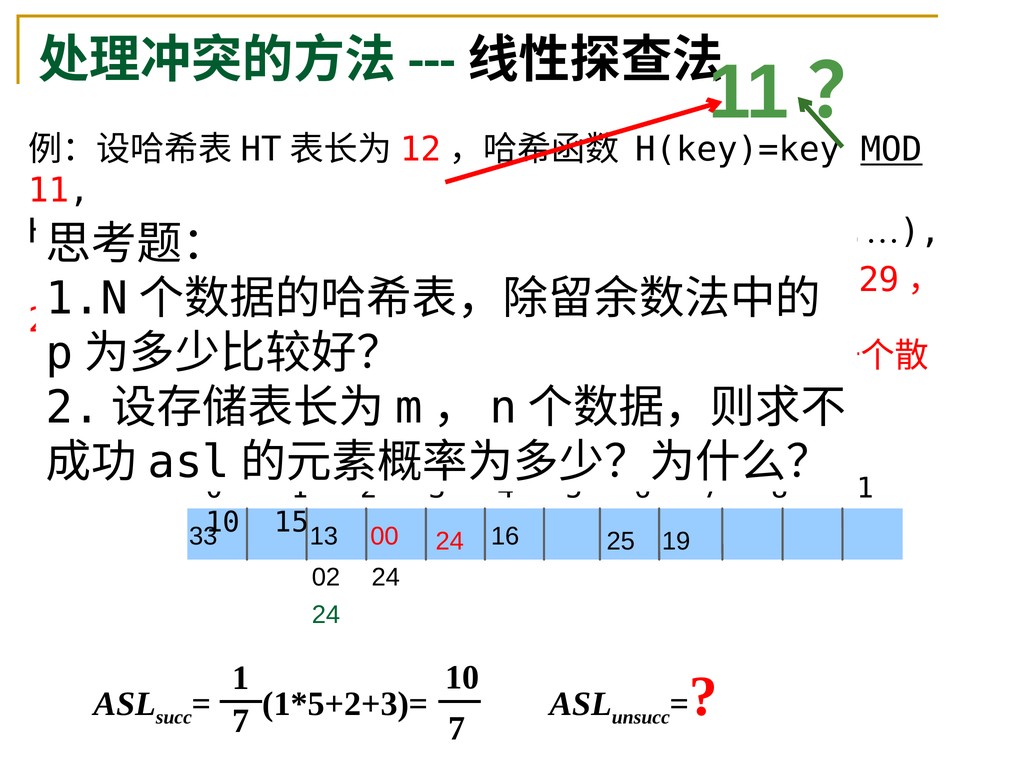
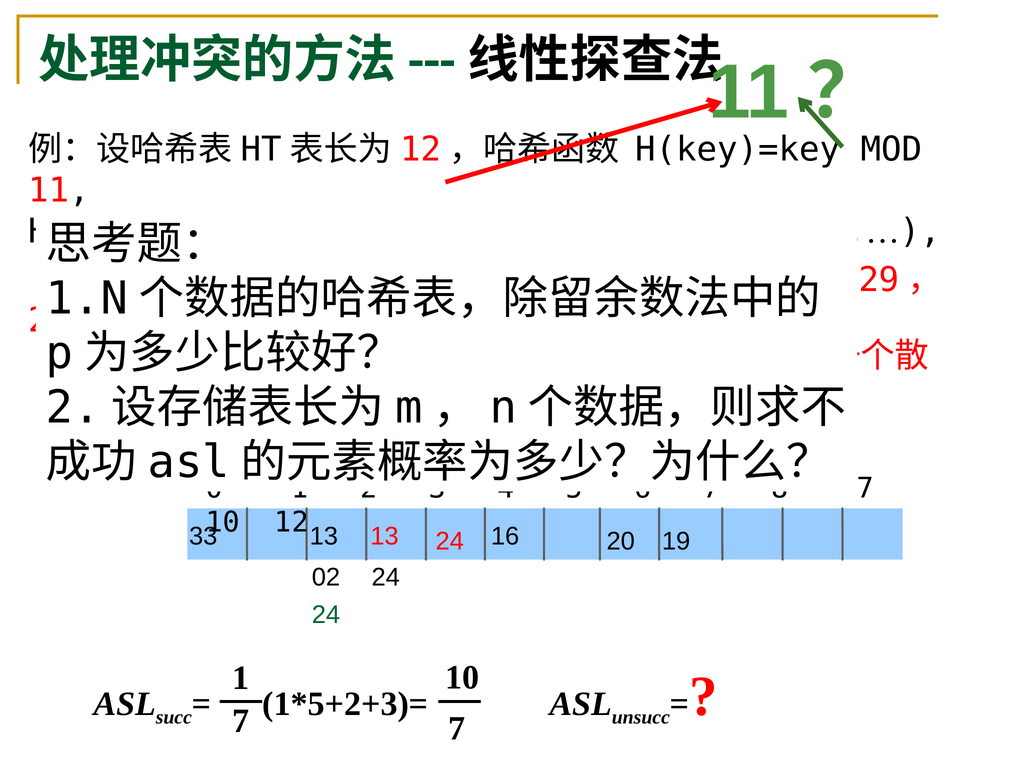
MOD at (891, 150) underline: present -> none
1 at (865, 488): 1 -> 7
10 15: 15 -> 12
33 00: 00 -> 13
25: 25 -> 20
